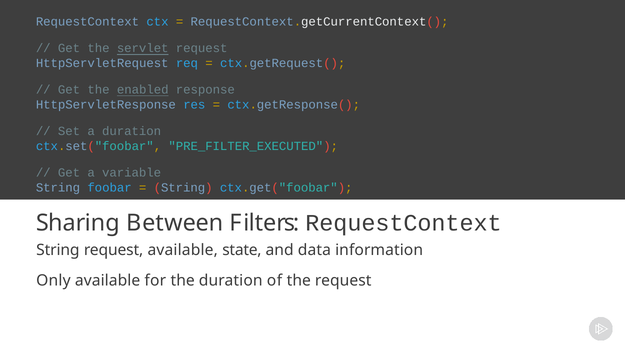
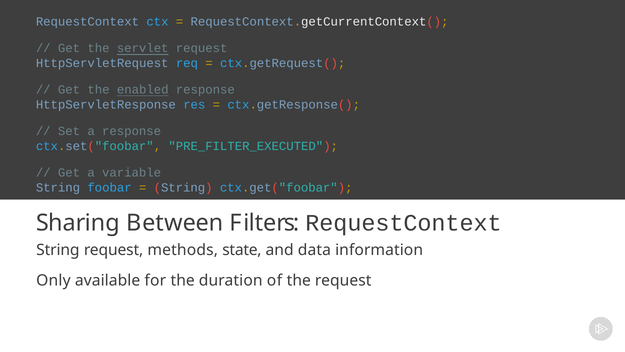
a duration: duration -> response
request available: available -> methods
